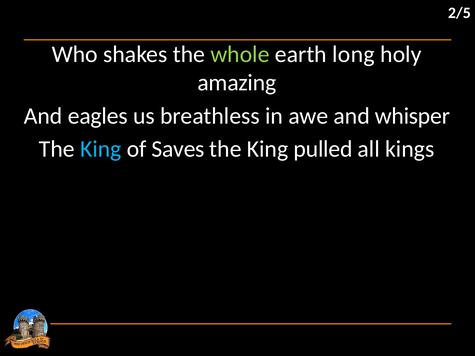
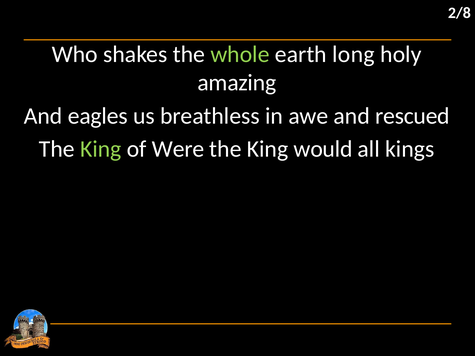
2/5: 2/5 -> 2/8
whisper: whisper -> rescued
King at (101, 149) colour: light blue -> light green
Saves: Saves -> Were
pulled: pulled -> would
